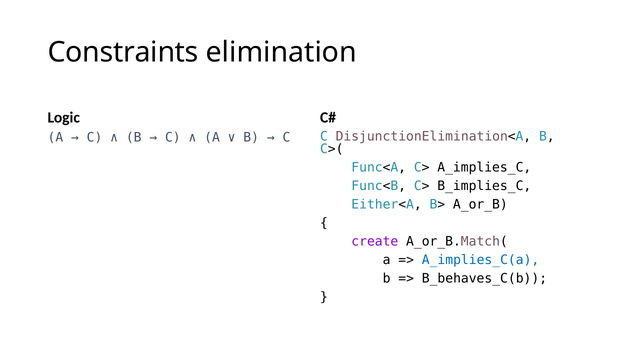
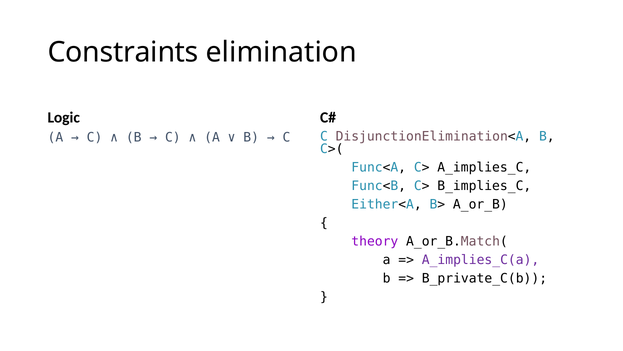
create: create -> theory
A_implies_C(a colour: blue -> purple
B_behaves_C(b: B_behaves_C(b -> B_private_C(b
